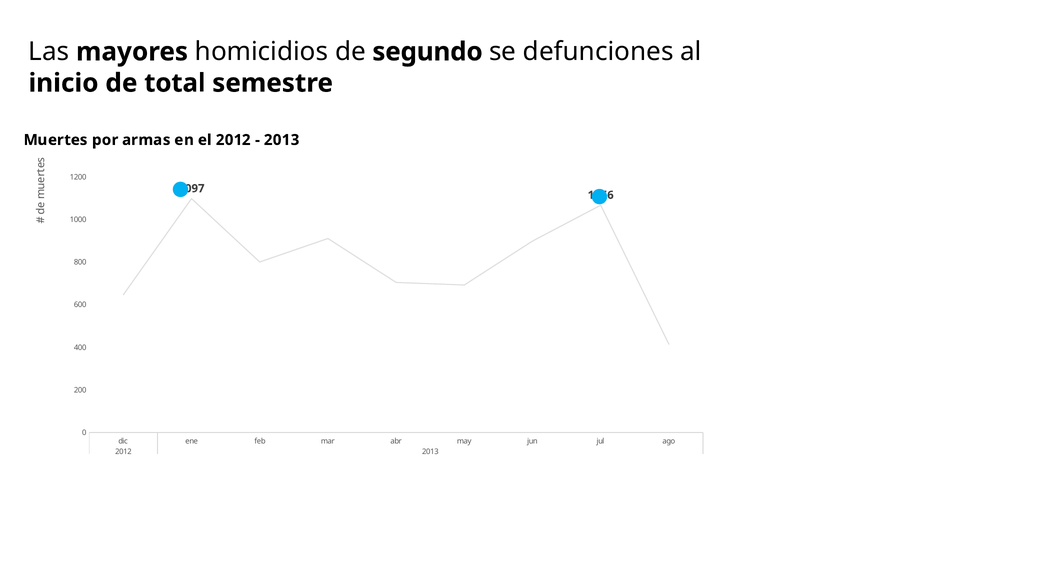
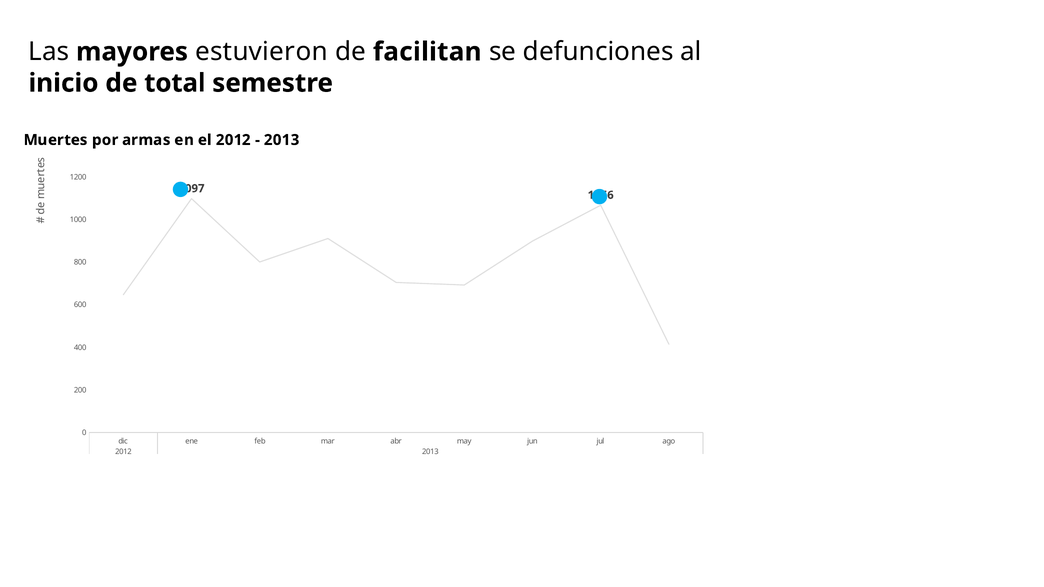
homicidios: homicidios -> estuvieron
segundo: segundo -> facilitan
